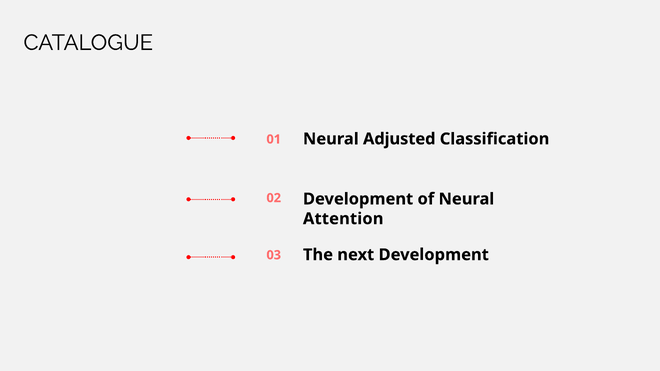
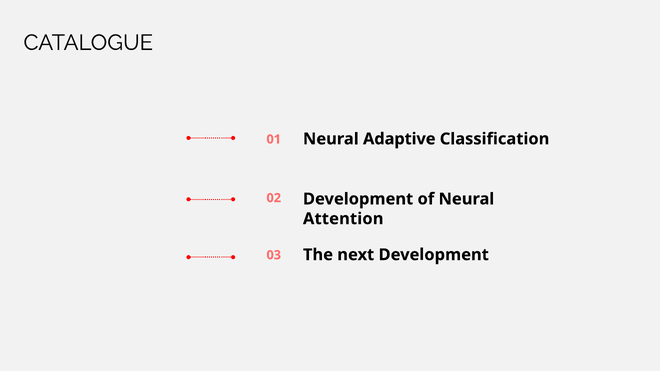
Adjusted: Adjusted -> Adaptive
